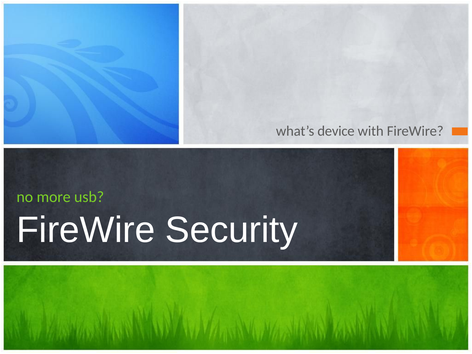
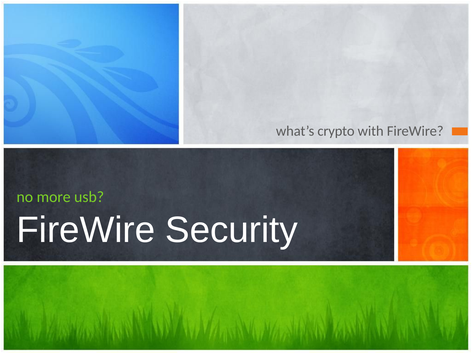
device: device -> crypto
